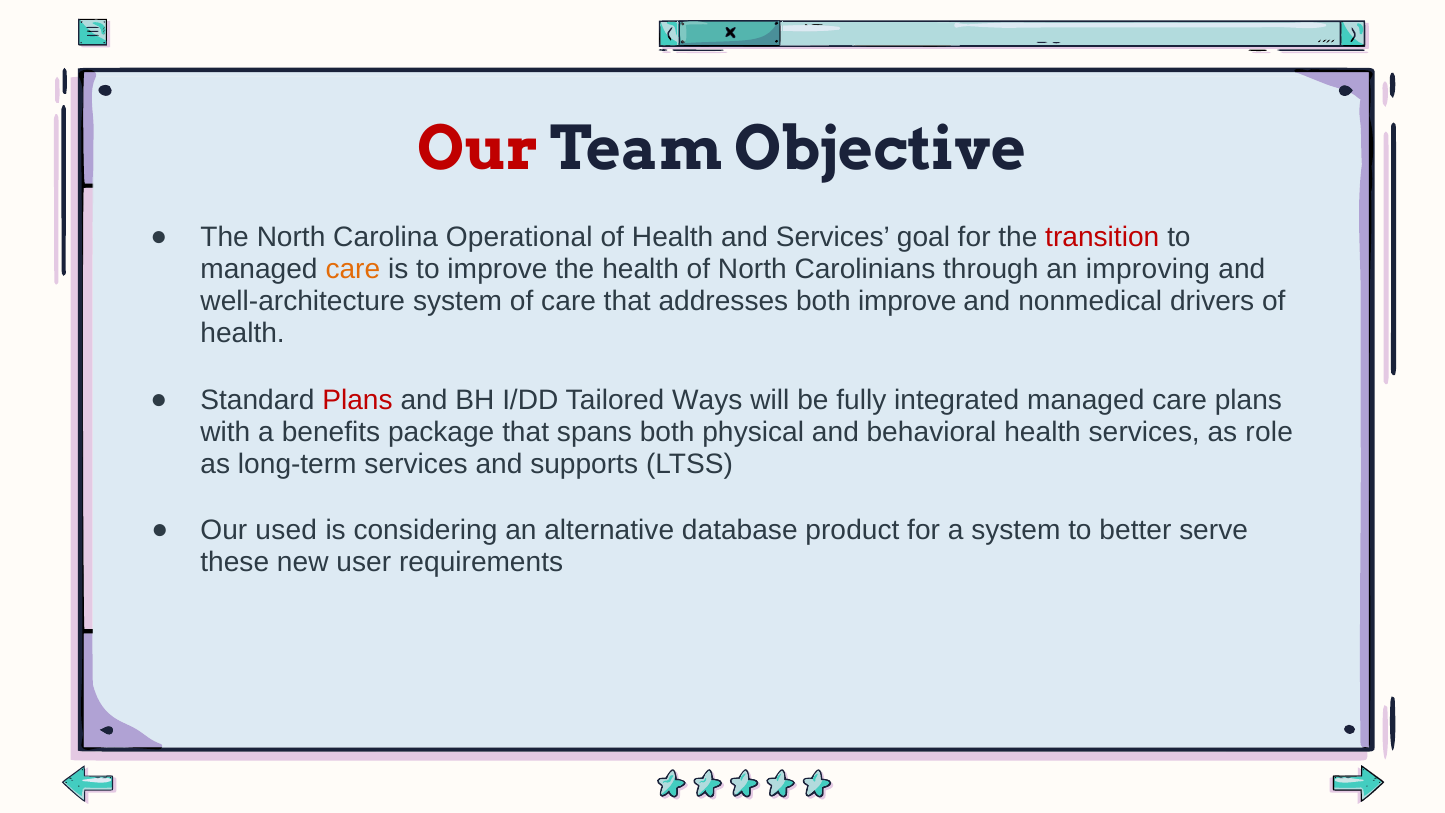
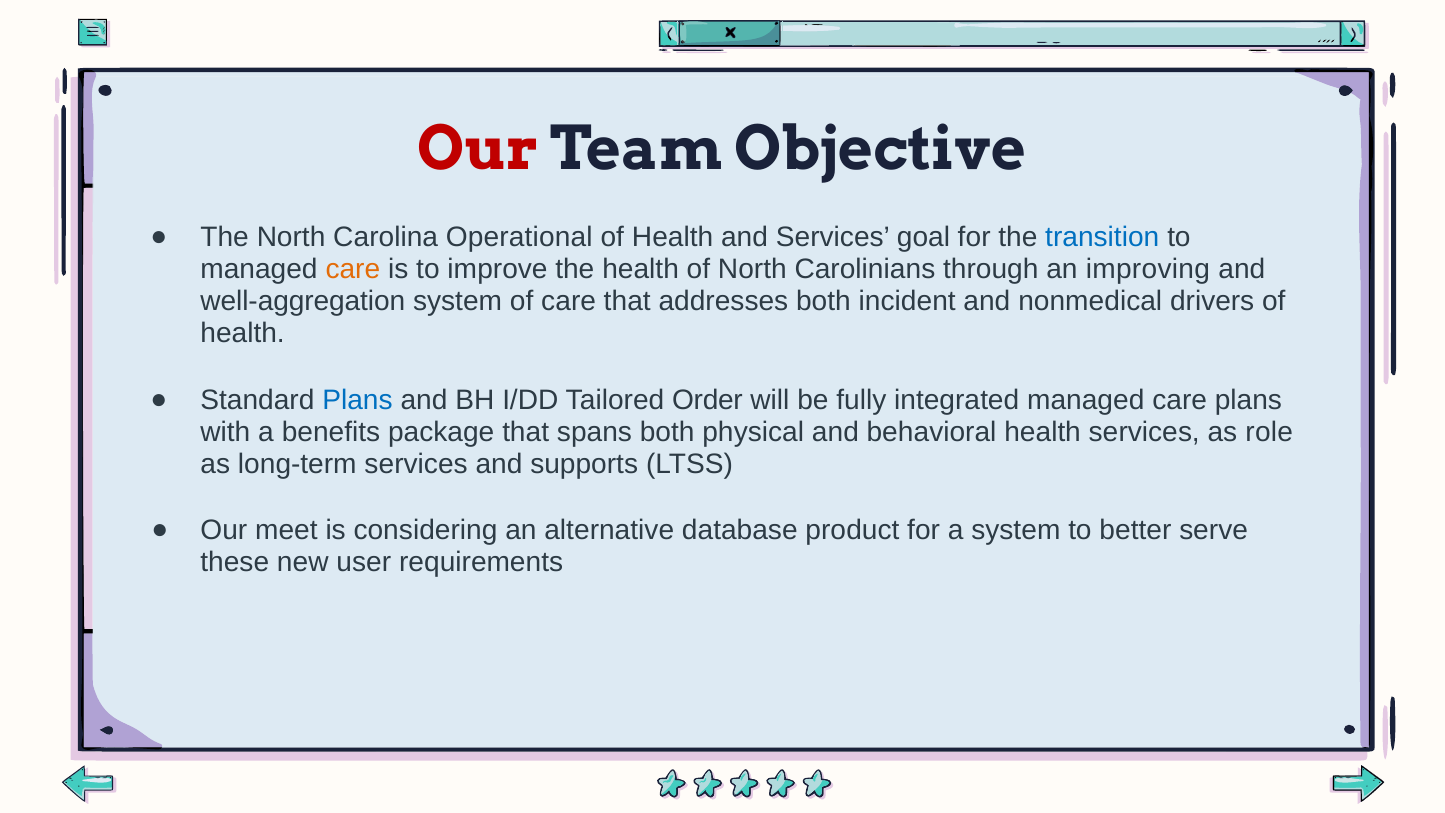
transition colour: red -> blue
well-architecture: well-architecture -> well-aggregation
both improve: improve -> incident
Plans at (358, 400) colour: red -> blue
Ways: Ways -> Order
used: used -> meet
